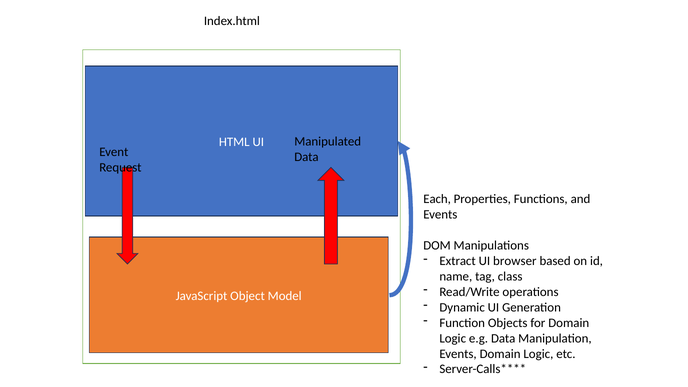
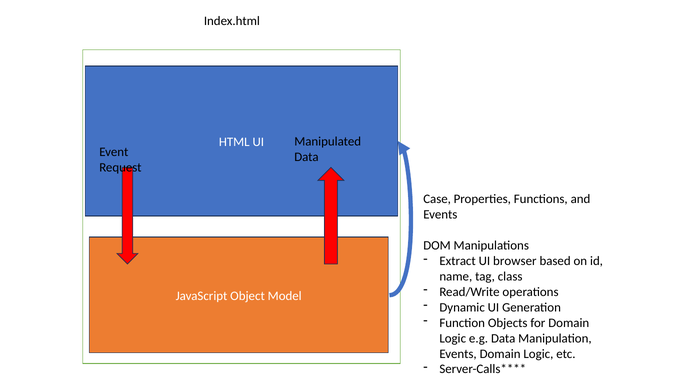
Each: Each -> Case
